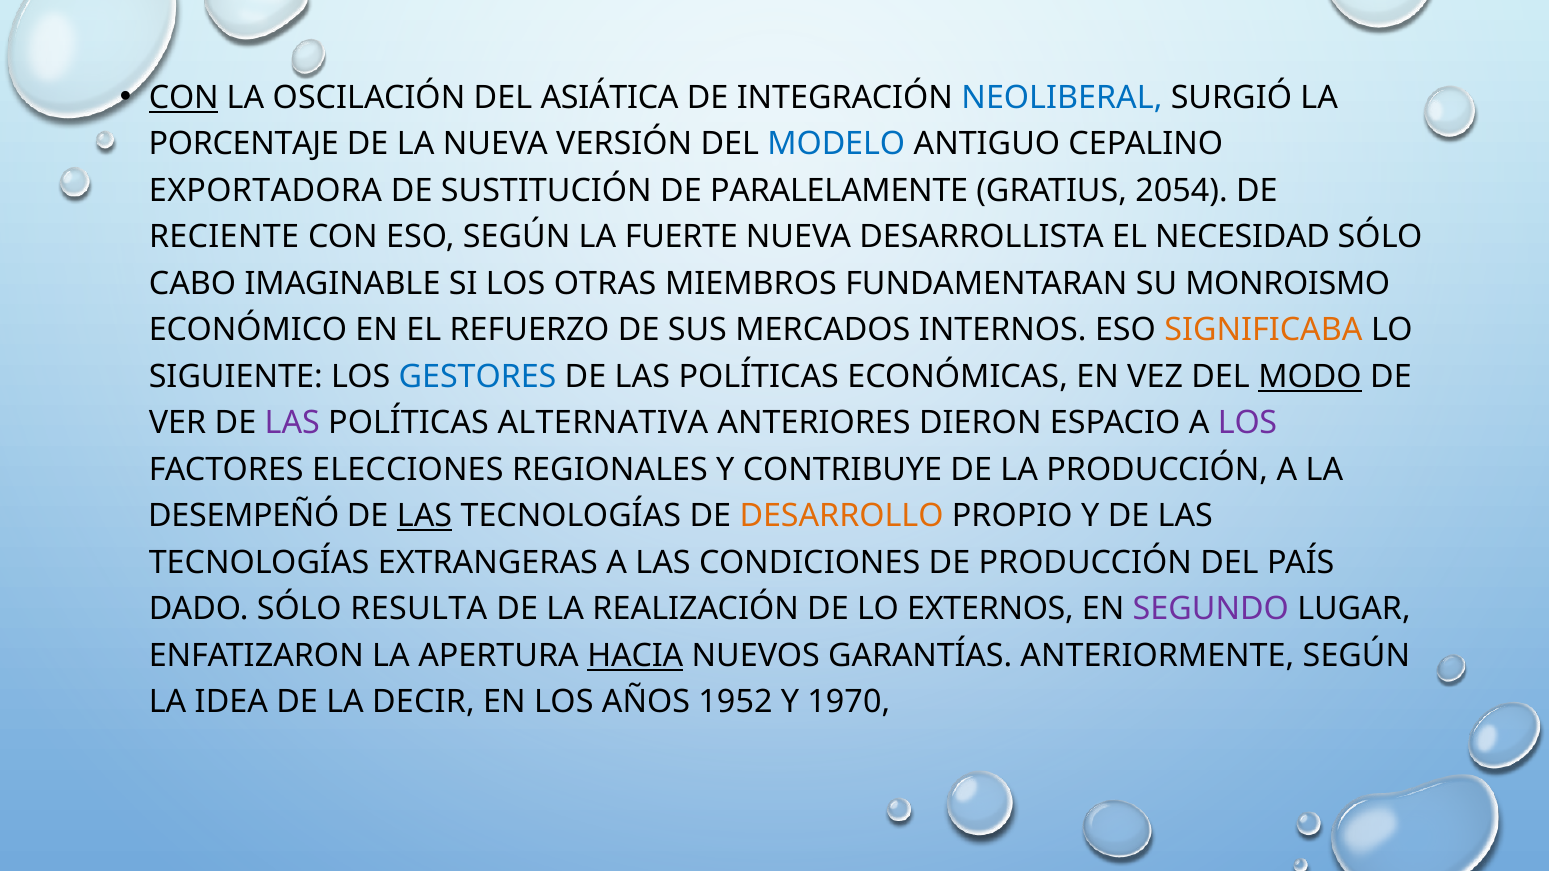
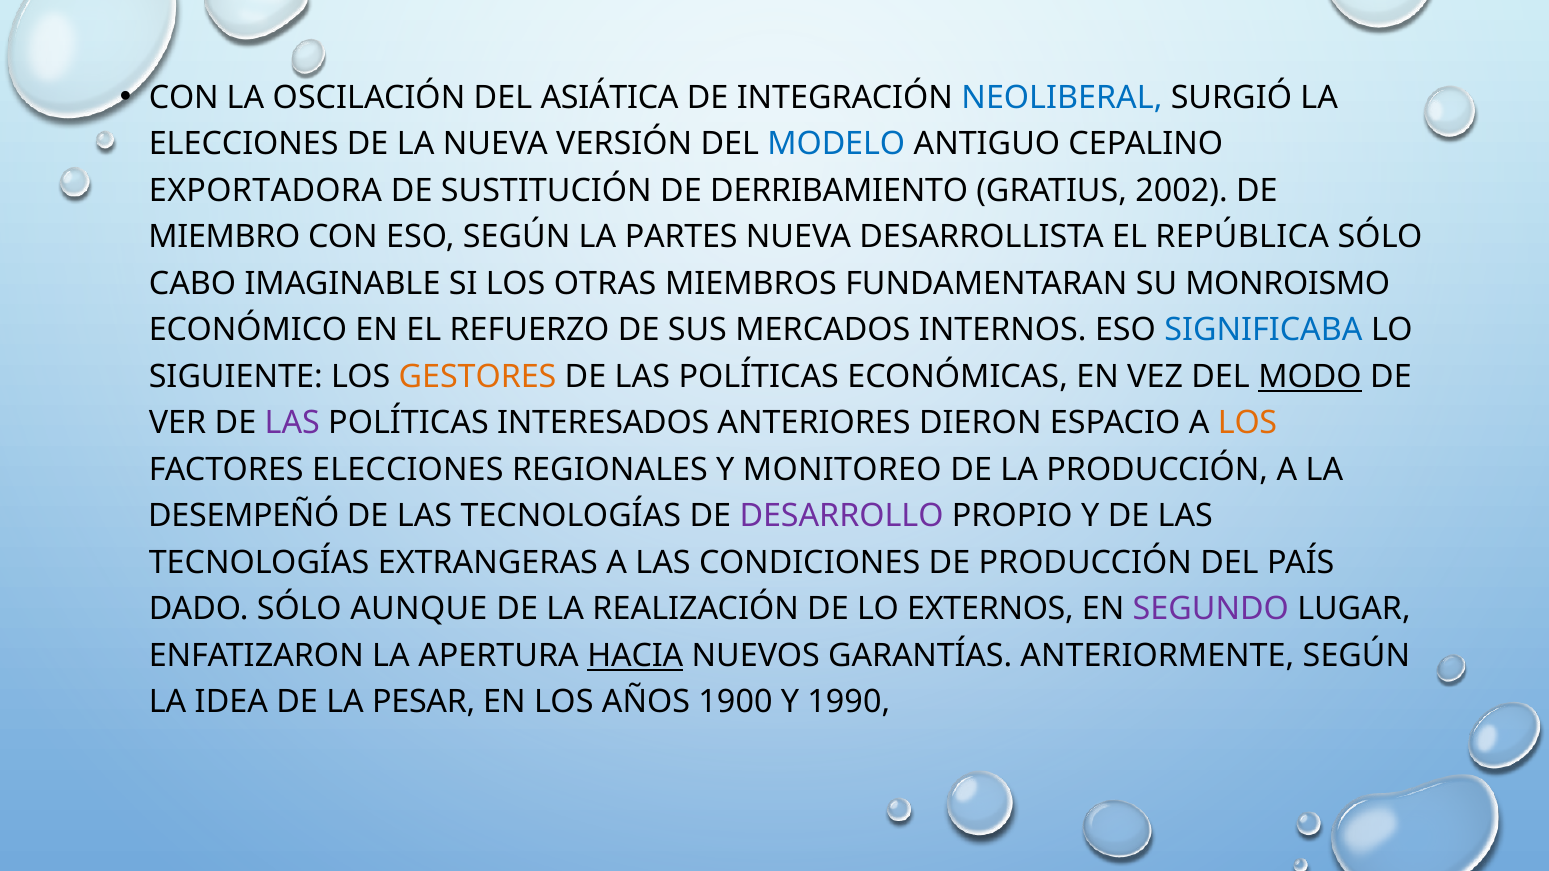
CON at (184, 98) underline: present -> none
PORCENTAJE at (244, 144): PORCENTAJE -> ELECCIONES
PARALELAMENTE: PARALELAMENTE -> DERRIBAMIENTO
2054: 2054 -> 2002
RECIENTE: RECIENTE -> MIEMBRO
FUERTE: FUERTE -> PARTES
NECESIDAD: NECESIDAD -> REPÚBLICA
SIGNIFICABA colour: orange -> blue
GESTORES colour: blue -> orange
ALTERNATIVA: ALTERNATIVA -> INTERESADOS
LOS at (1248, 423) colour: purple -> orange
CONTRIBUYE: CONTRIBUYE -> MONITOREO
LAS at (424, 517) underline: present -> none
DESARROLLO colour: orange -> purple
RESULTA: RESULTA -> AUNQUE
DECIR: DECIR -> PESAR
1952: 1952 -> 1900
1970: 1970 -> 1990
